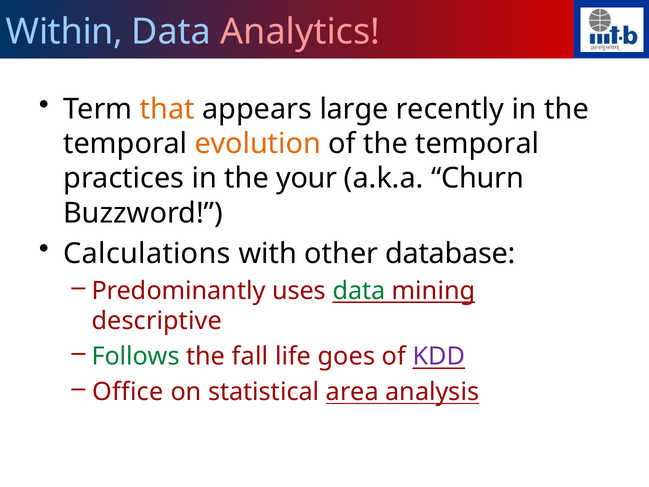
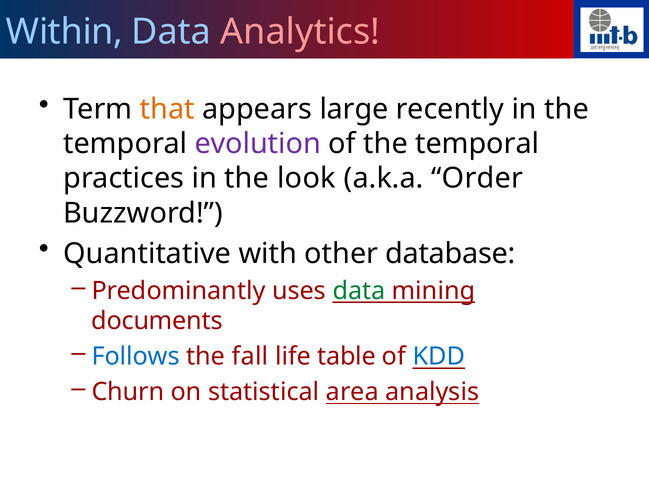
evolution colour: orange -> purple
your: your -> look
Churn: Churn -> Order
Calculations: Calculations -> Quantitative
descriptive: descriptive -> documents
Follows colour: green -> blue
goes: goes -> table
KDD colour: purple -> blue
Office: Office -> Churn
